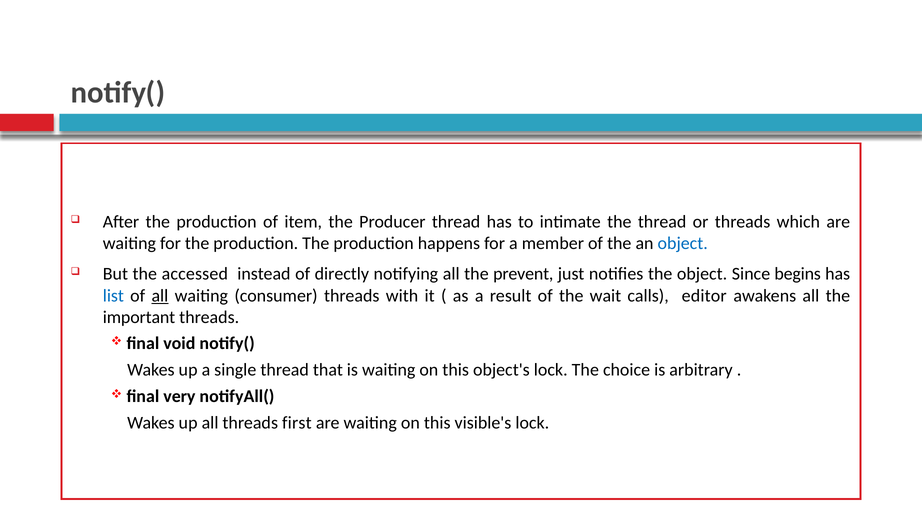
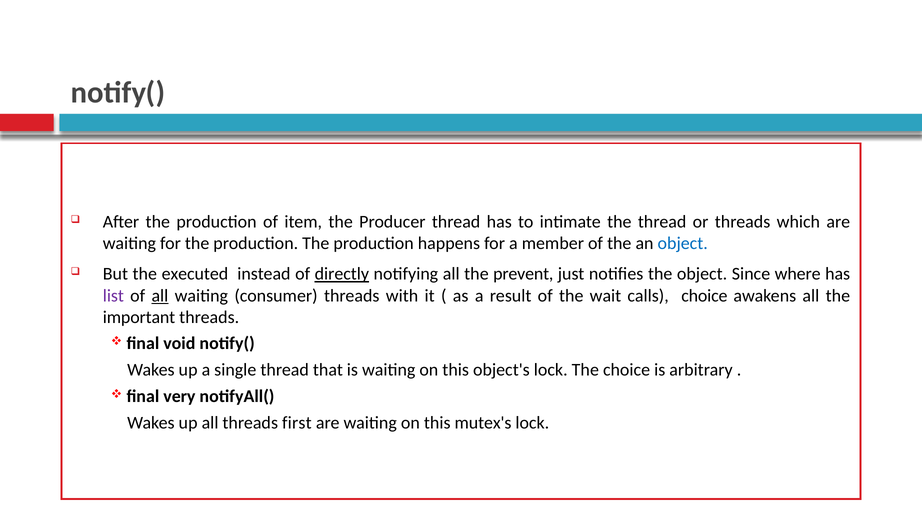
accessed: accessed -> executed
directly underline: none -> present
begins: begins -> where
list colour: blue -> purple
calls editor: editor -> choice
visible's: visible's -> mutex's
